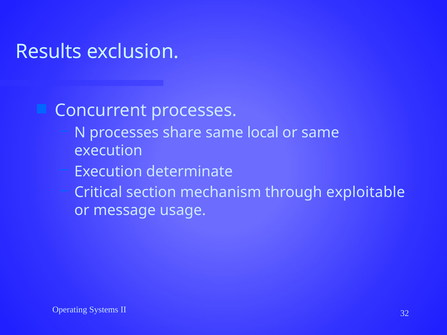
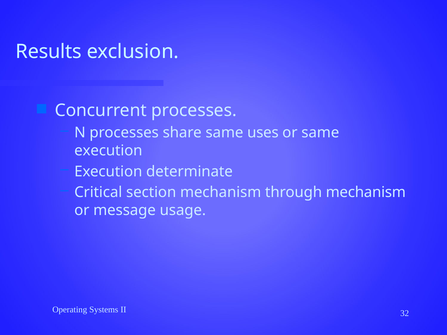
local: local -> uses
through exploitable: exploitable -> mechanism
